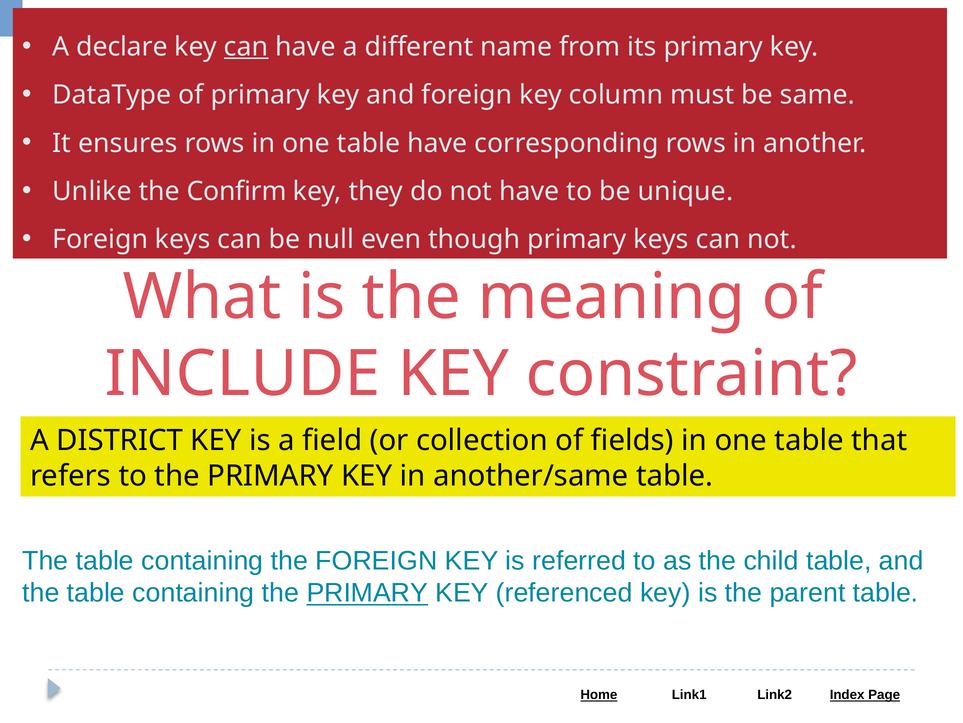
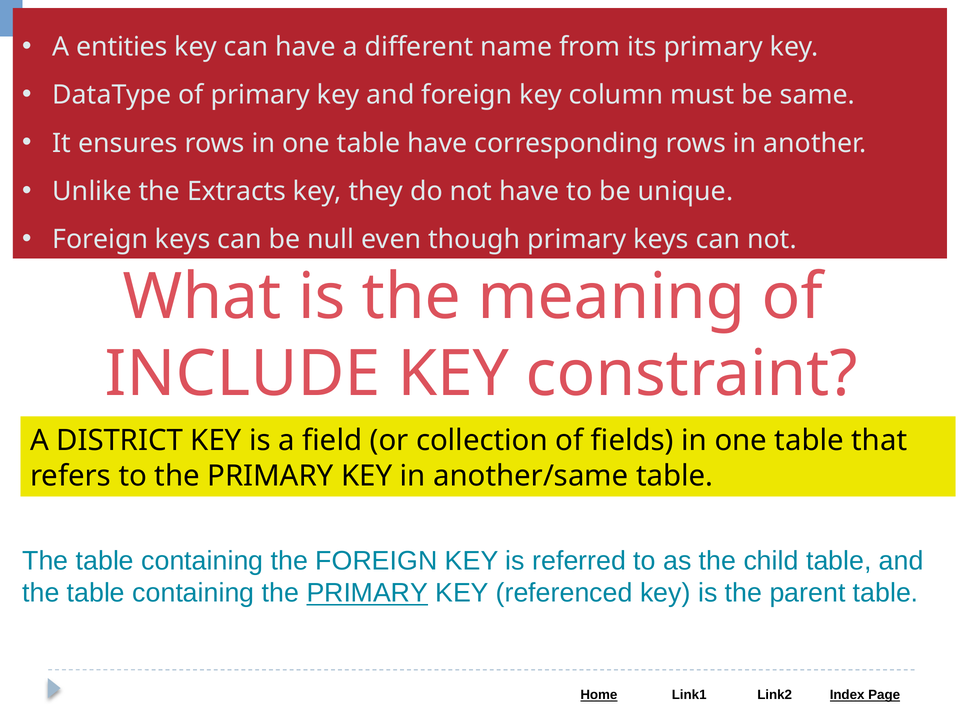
declare: declare -> entities
can at (246, 47) underline: present -> none
Confirm: Confirm -> Extracts
